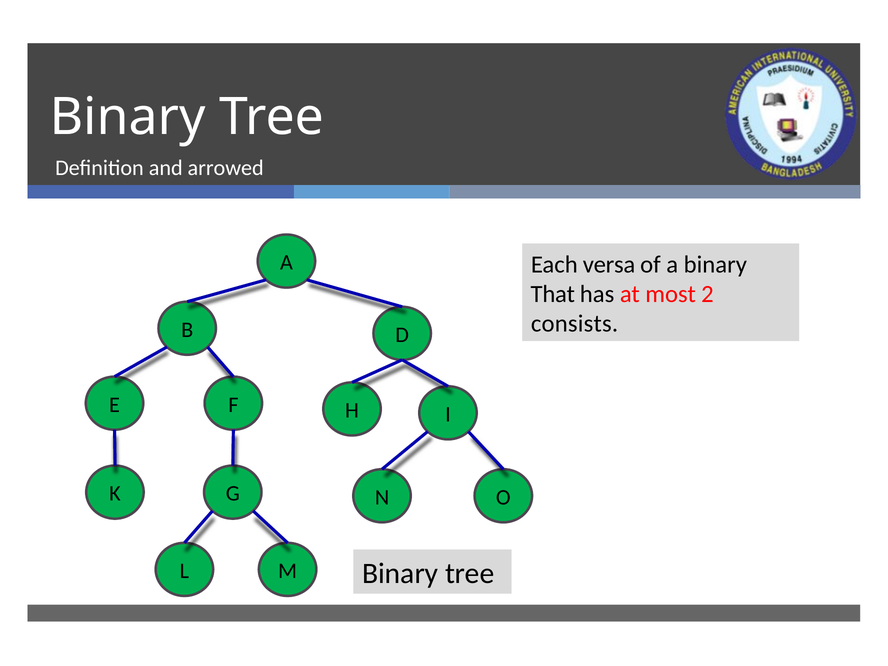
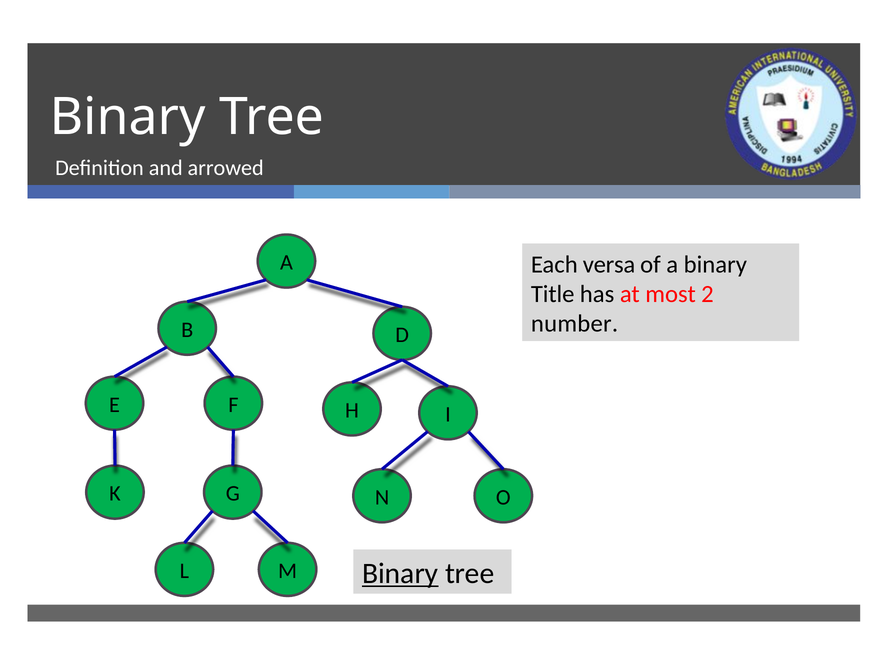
That: That -> Title
consists: consists -> number
Binary at (400, 574) underline: none -> present
